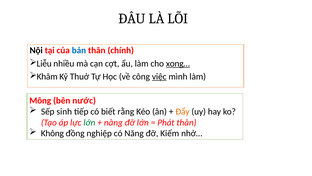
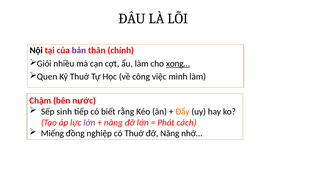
bản colour: blue -> purple
Liễu: Liễu -> Giỏi
Khâm: Khâm -> Quen
việc underline: present -> none
Mông: Mông -> Chậm
lớn at (89, 122) colour: green -> purple
Phát thân: thân -> cách
Không: Không -> Miếng
có Năng: Năng -> Thuở
Kiếm: Kiếm -> Năng
